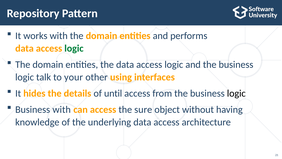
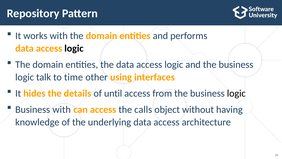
logic at (74, 48) colour: green -> black
your: your -> time
sure: sure -> calls
